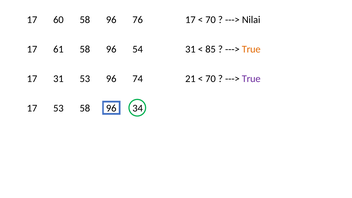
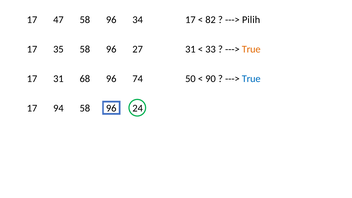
60: 60 -> 47
76: 76 -> 34
70 at (211, 20): 70 -> 82
Nilai: Nilai -> Pilih
61: 61 -> 35
54: 54 -> 27
85: 85 -> 33
31 53: 53 -> 68
21: 21 -> 50
70 at (211, 79): 70 -> 90
True at (251, 79) colour: purple -> blue
17 53: 53 -> 94
34: 34 -> 24
